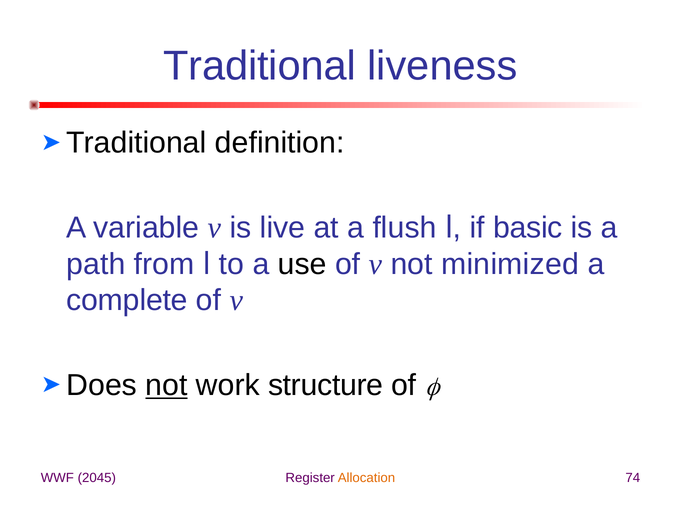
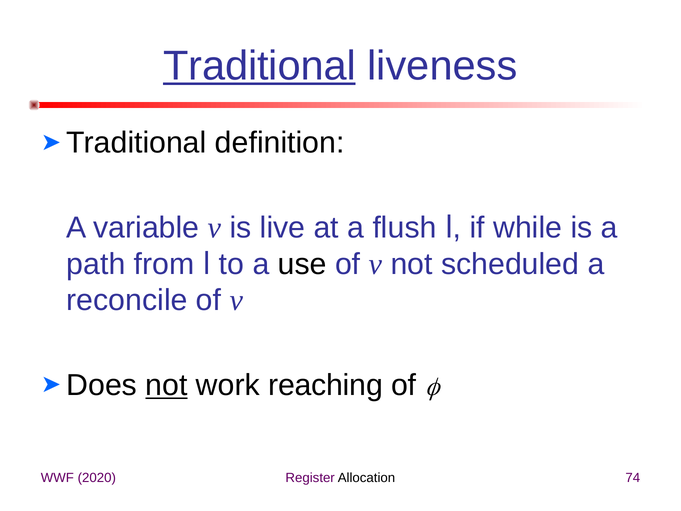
Traditional at (259, 66) underline: none -> present
basic: basic -> while
minimized: minimized -> scheduled
complete: complete -> reconcile
structure: structure -> reaching
2045: 2045 -> 2020
Allocation colour: orange -> black
